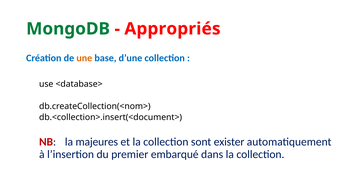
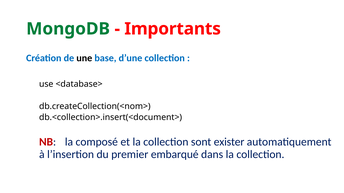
Appropriés: Appropriés -> Importants
une colour: orange -> black
majeures: majeures -> composé
